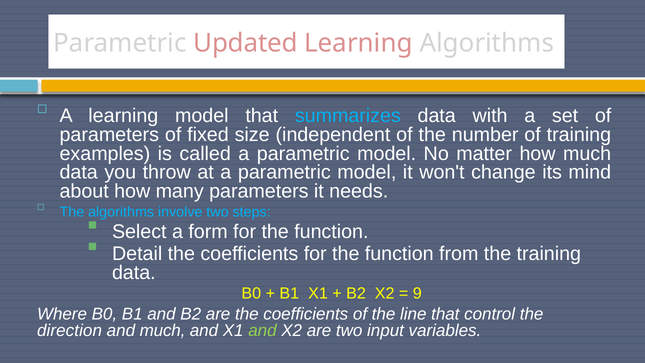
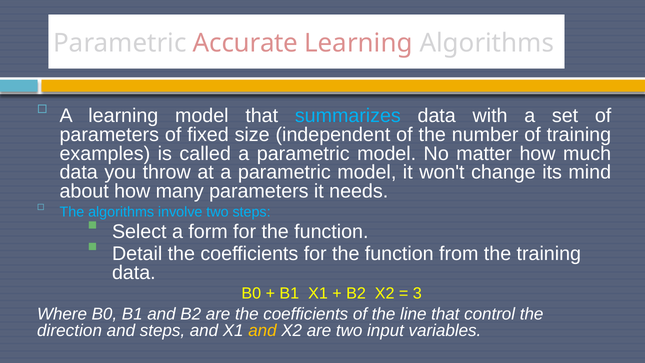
Updated: Updated -> Accurate
9: 9 -> 3
and much: much -> steps
and at (262, 330) colour: light green -> yellow
